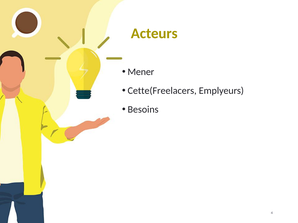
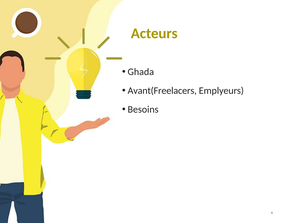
Mener: Mener -> Ghada
Cette(Freelacers: Cette(Freelacers -> Avant(Freelacers
